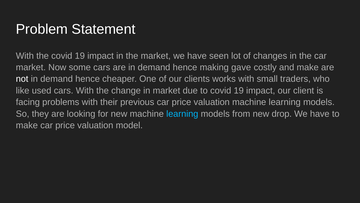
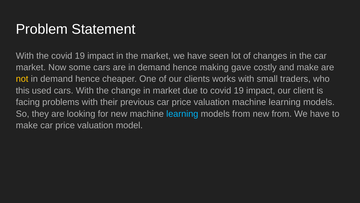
not colour: white -> yellow
like: like -> this
new drop: drop -> from
